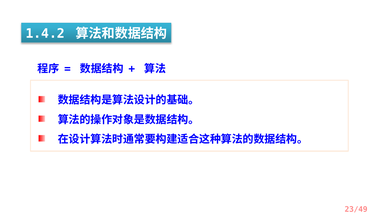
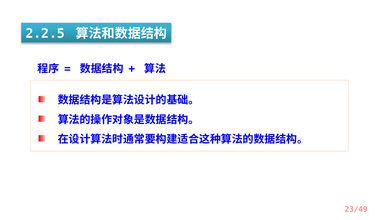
1.4.2: 1.4.2 -> 2.2.5
